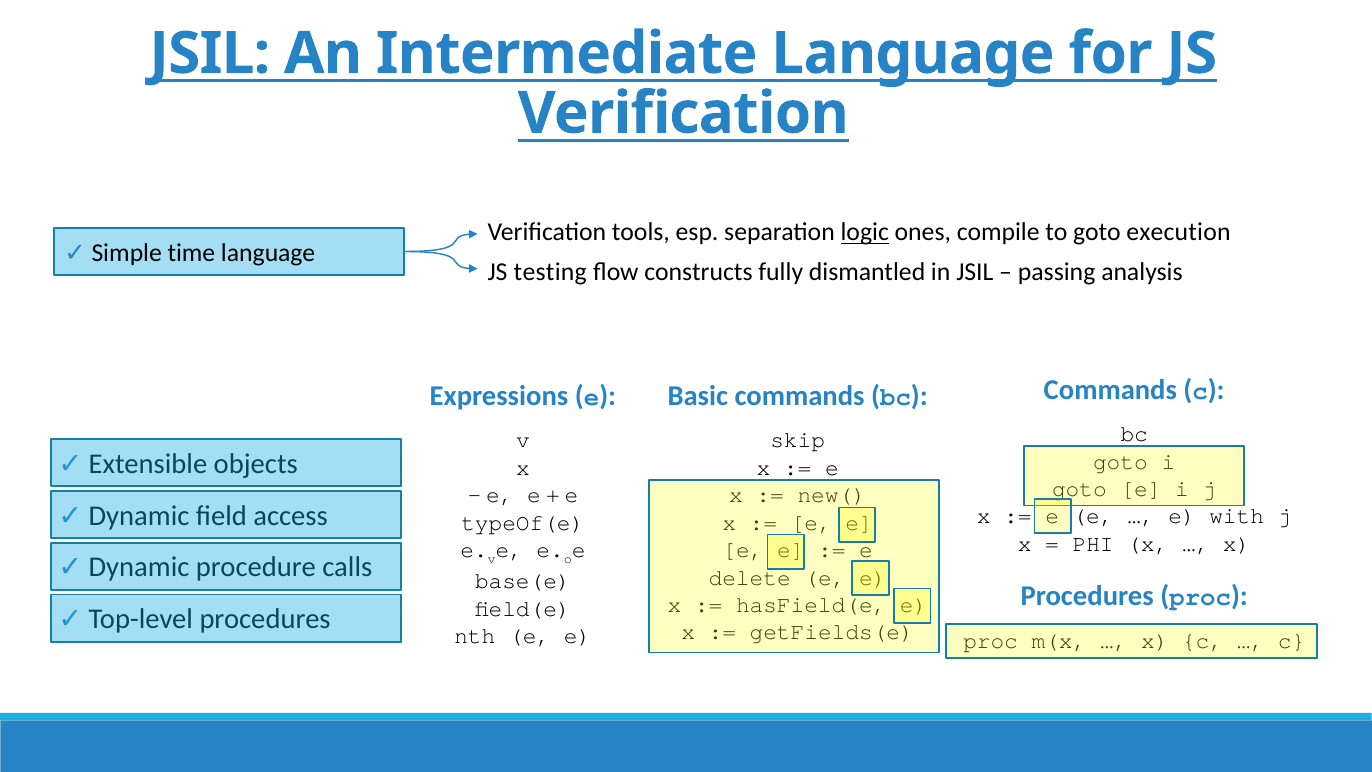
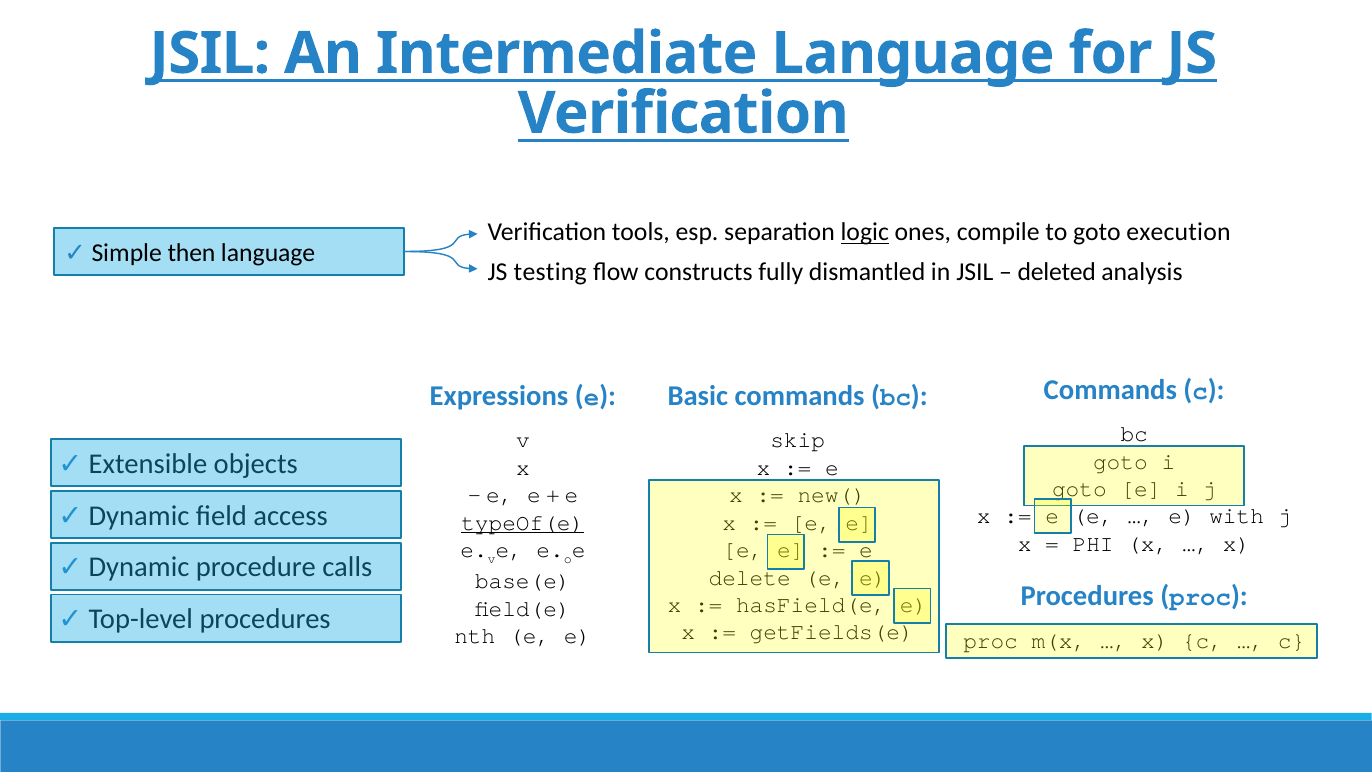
time: time -> then
passing: passing -> deleted
typeOf(e underline: none -> present
